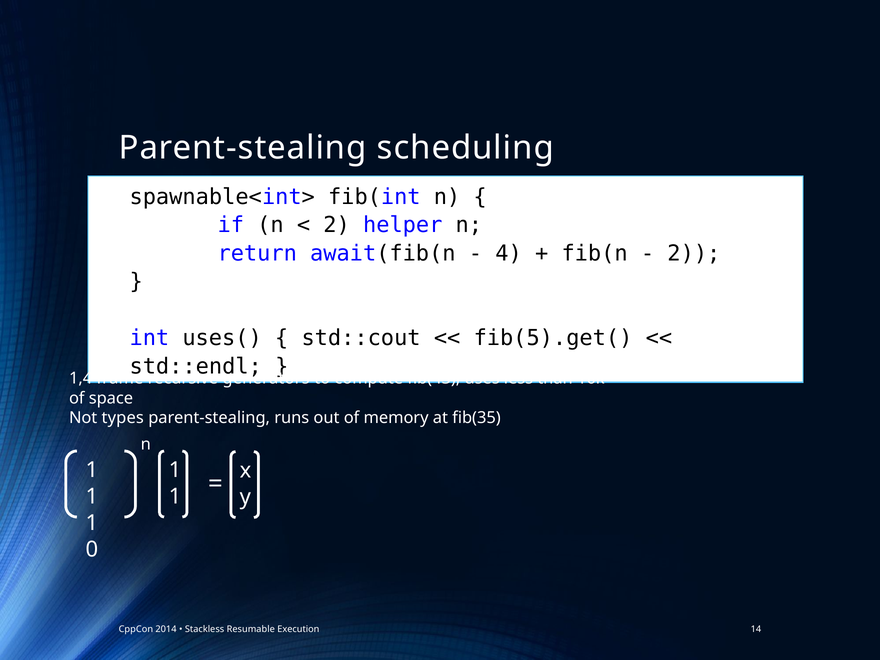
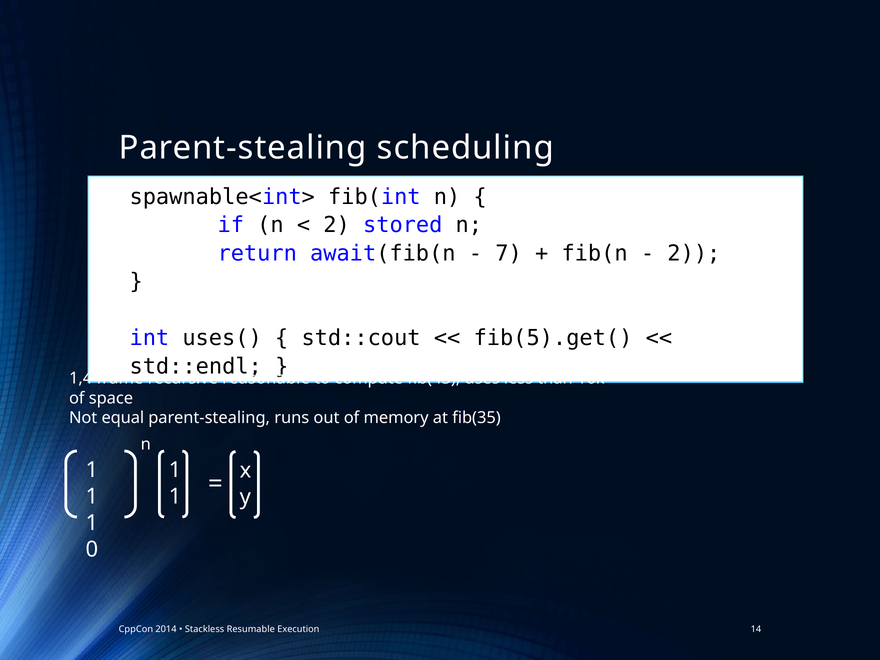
helper: helper -> stored
4: 4 -> 7
generators: generators -> reasonable
types: types -> equal
